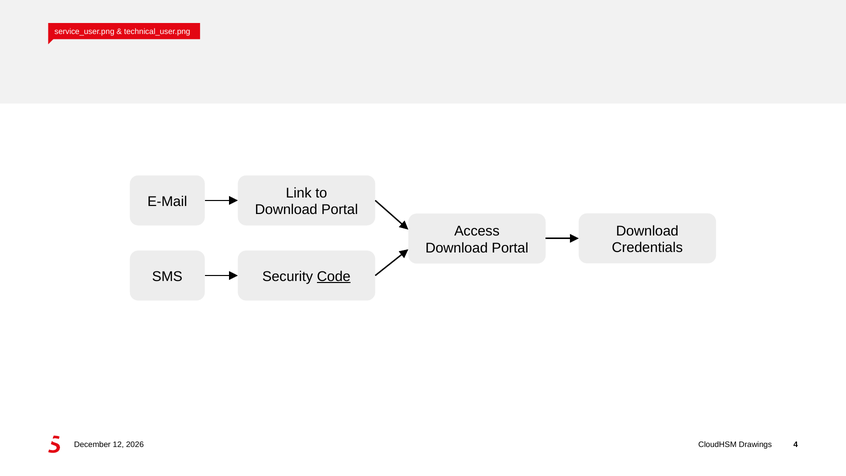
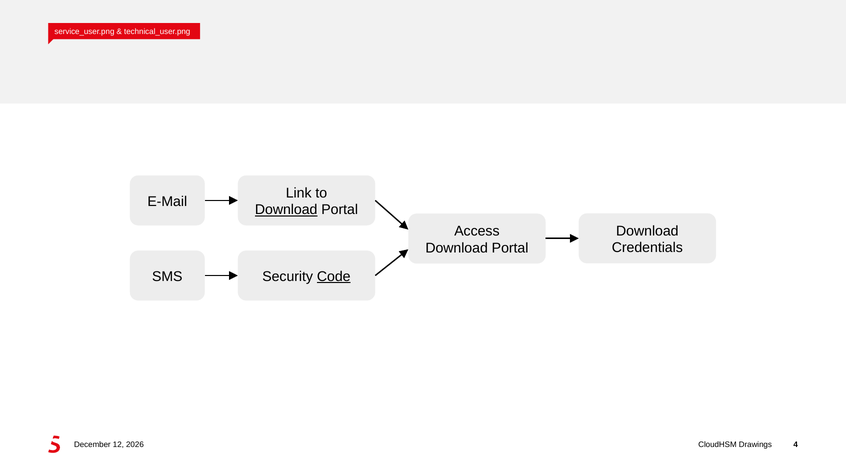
Download at (286, 210) underline: none -> present
